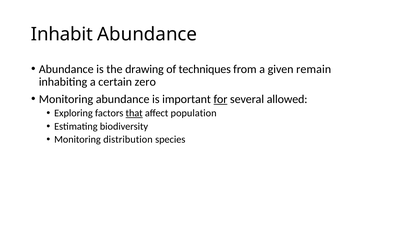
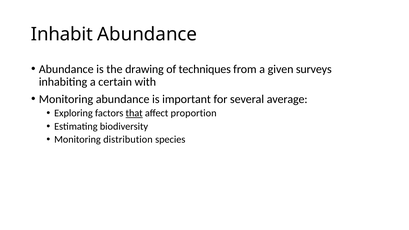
remain: remain -> surveys
zero: zero -> with
for underline: present -> none
allowed: allowed -> average
population: population -> proportion
